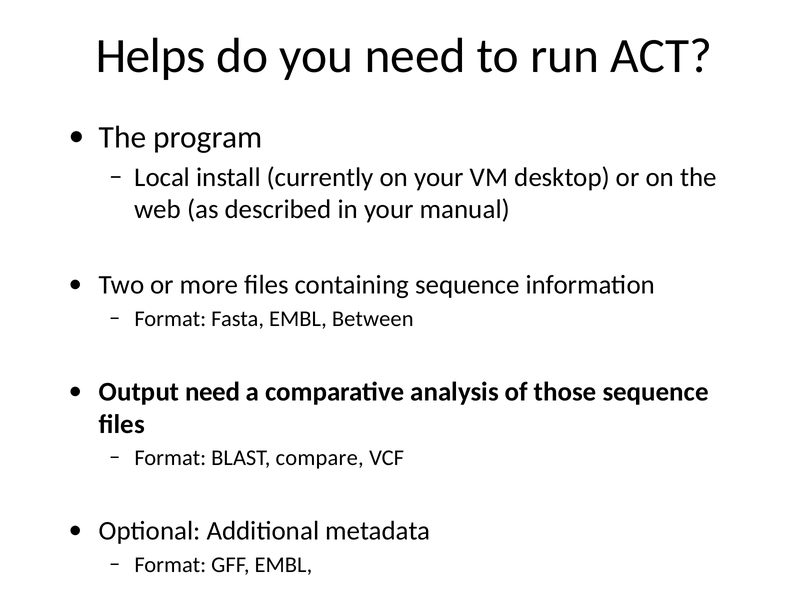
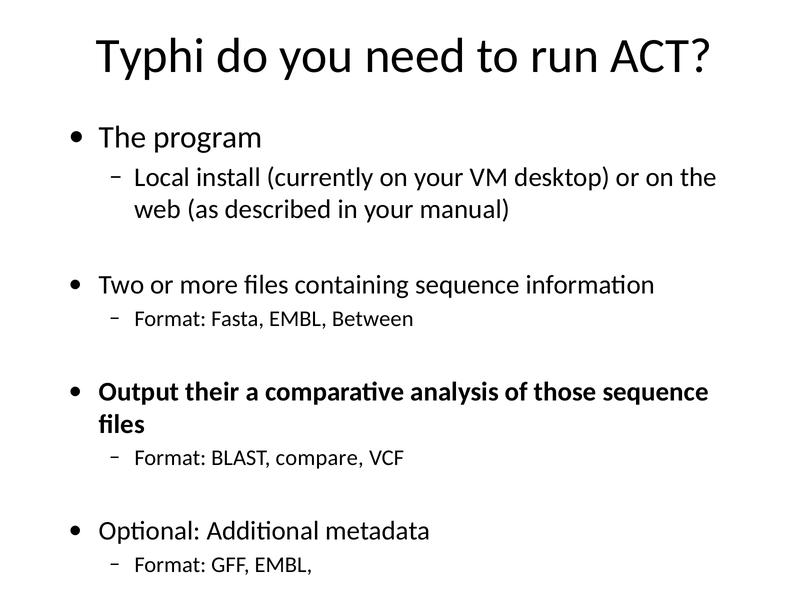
Helps: Helps -> Typhi
Output need: need -> their
